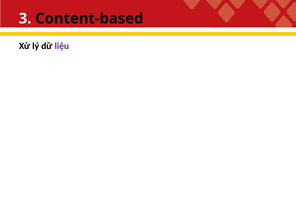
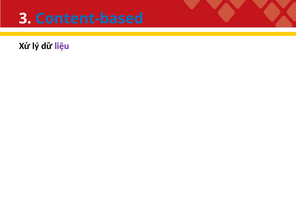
Content-based colour: black -> blue
